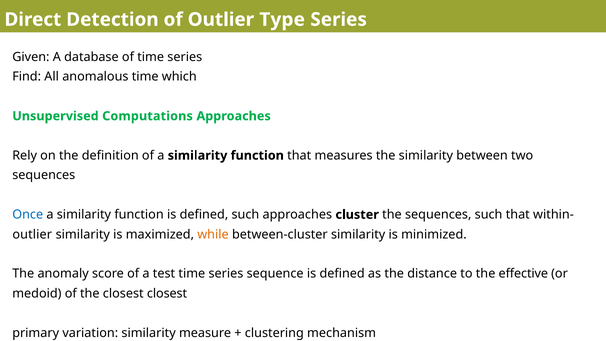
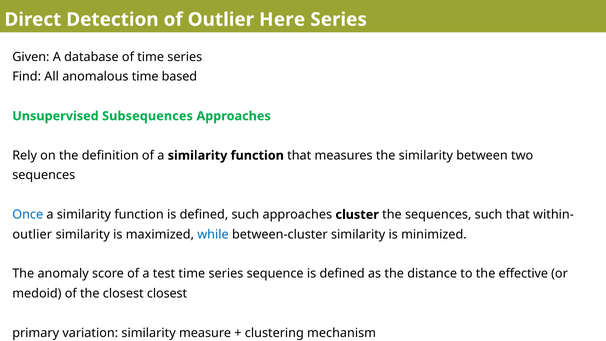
Type: Type -> Here
which: which -> based
Computations: Computations -> Subsequences
while colour: orange -> blue
